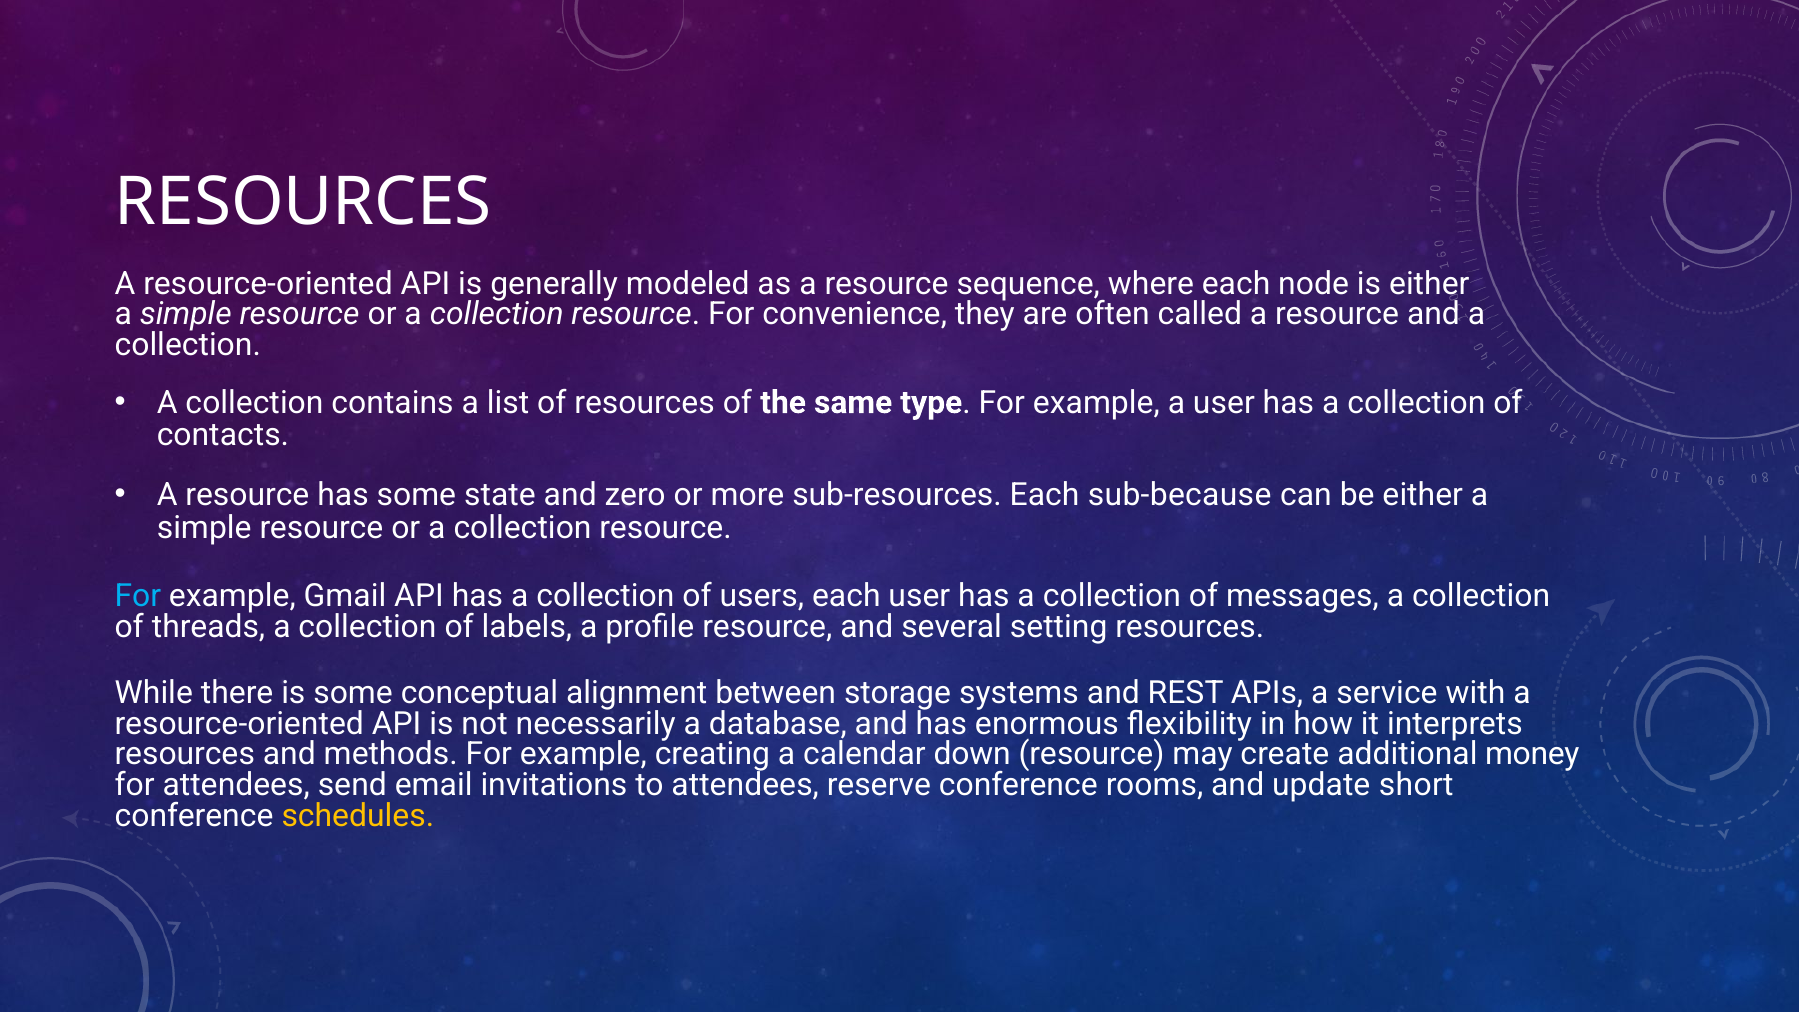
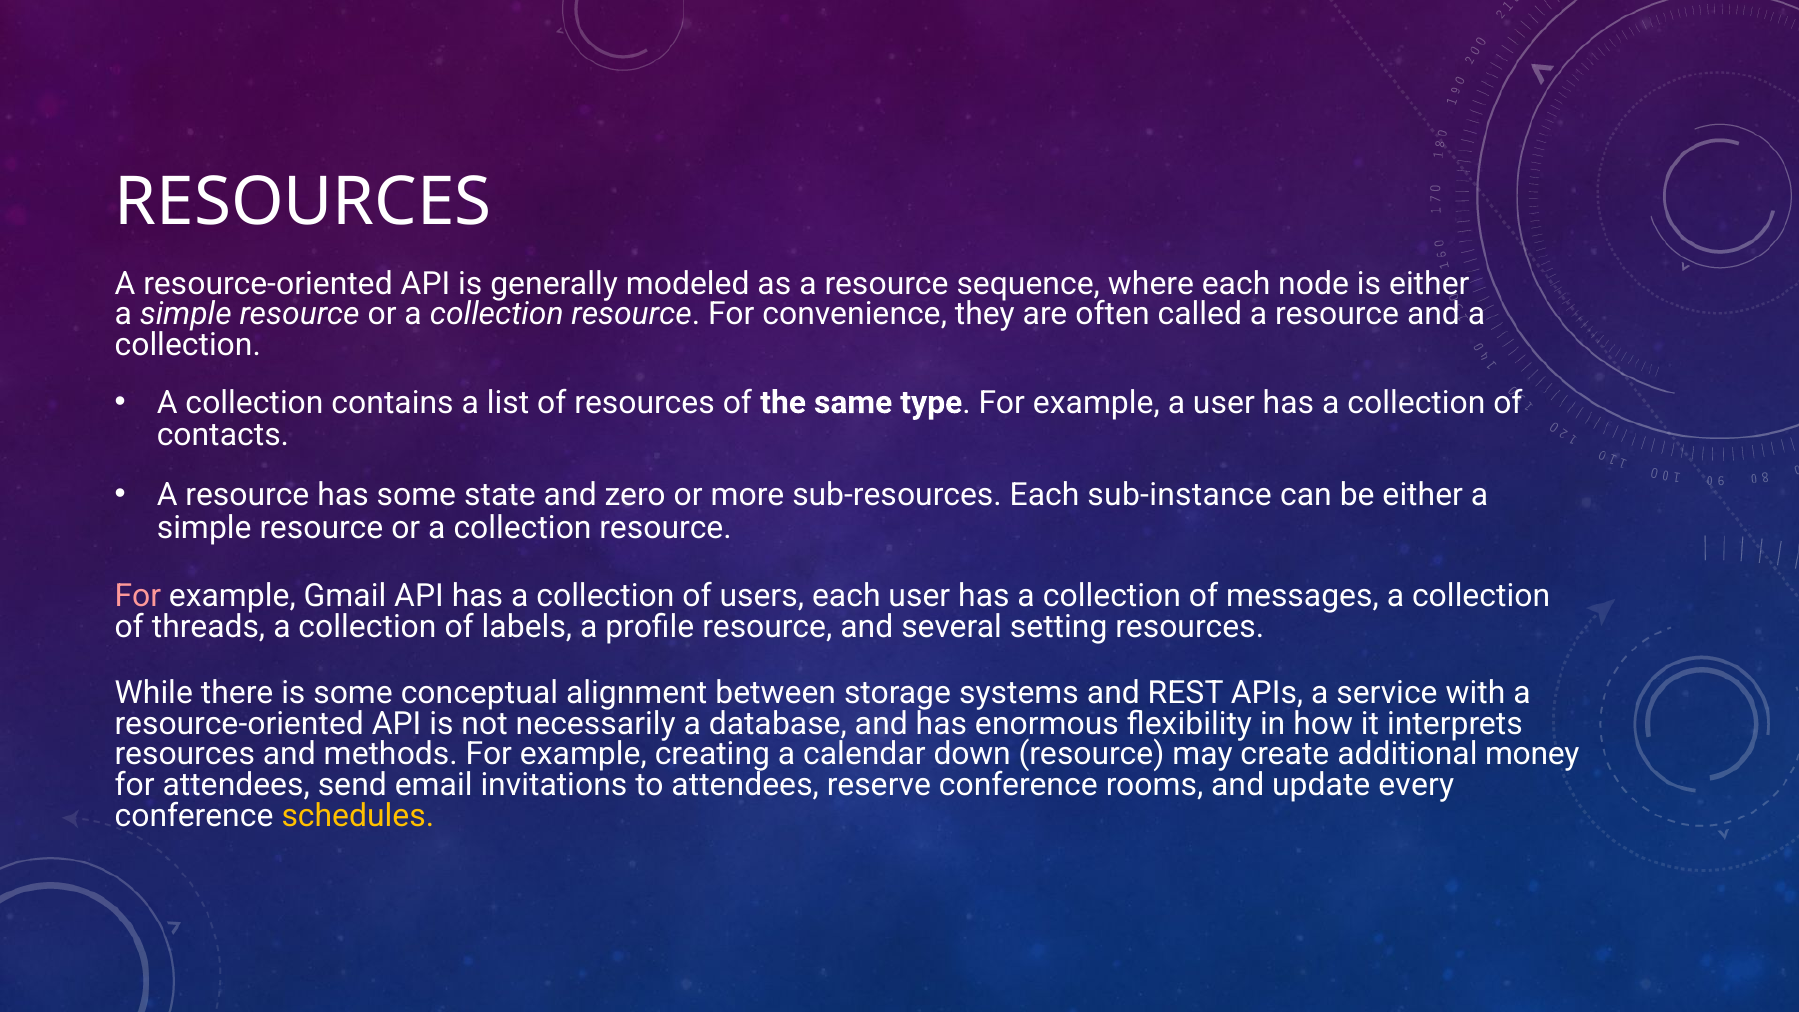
sub-because: sub-because -> sub-instance
For at (138, 596) colour: light blue -> pink
short: short -> every
